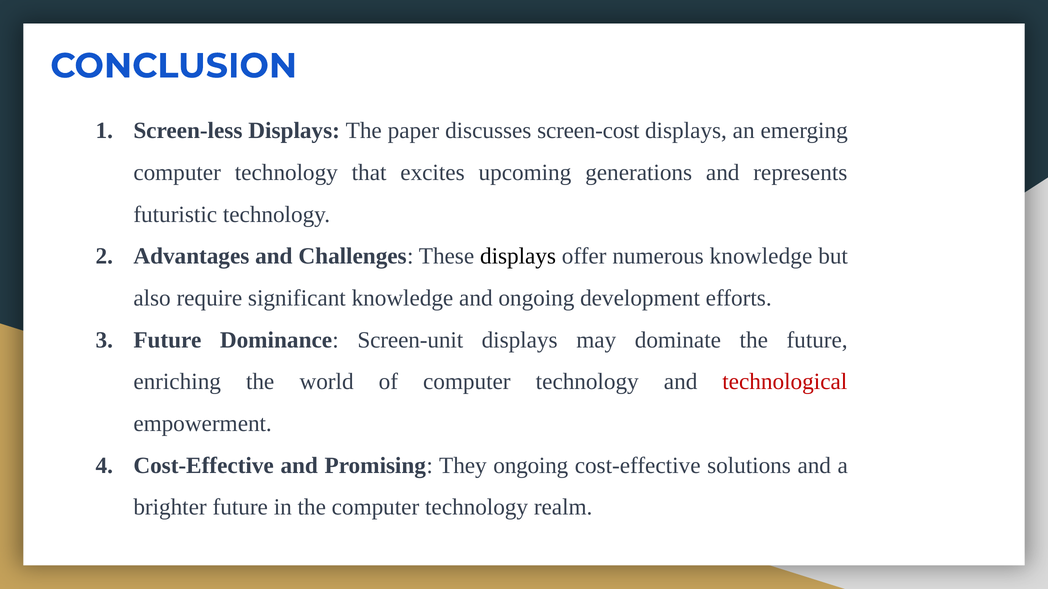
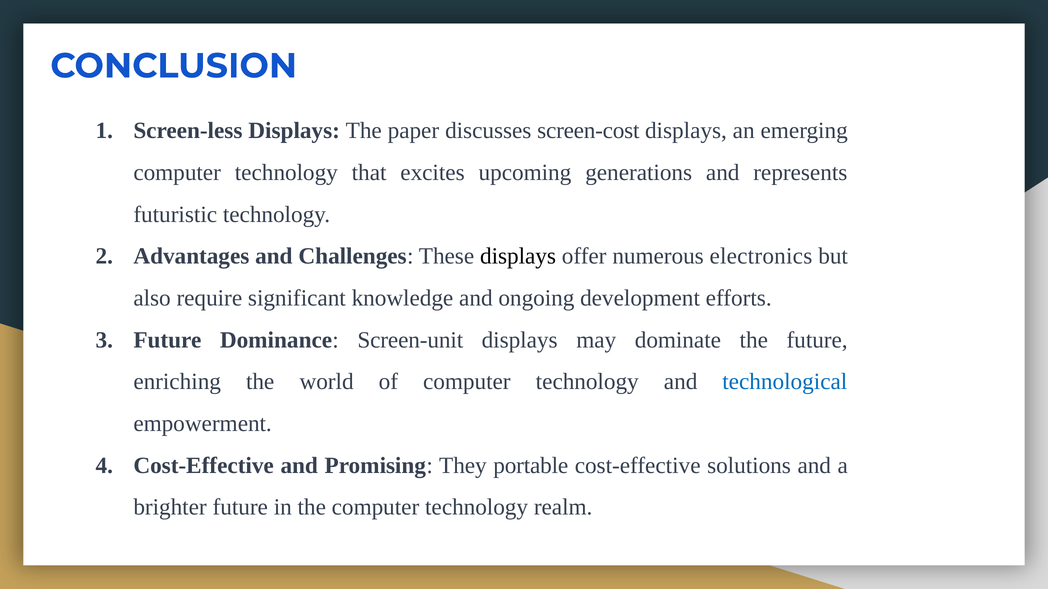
numerous knowledge: knowledge -> electronics
technological colour: red -> blue
They ongoing: ongoing -> portable
